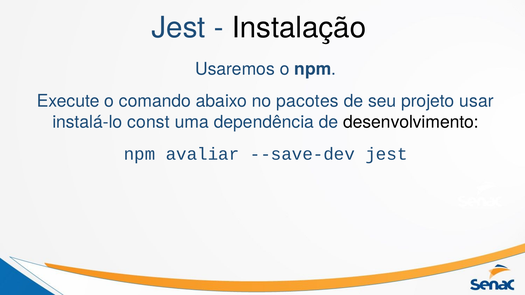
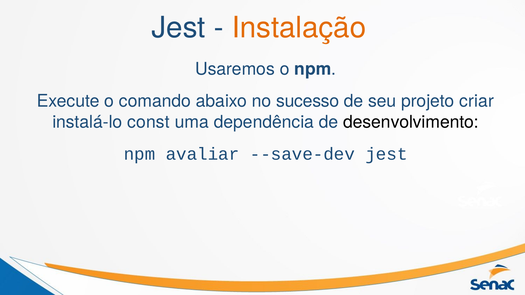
Instalação colour: black -> orange
pacotes: pacotes -> sucesso
usar: usar -> criar
